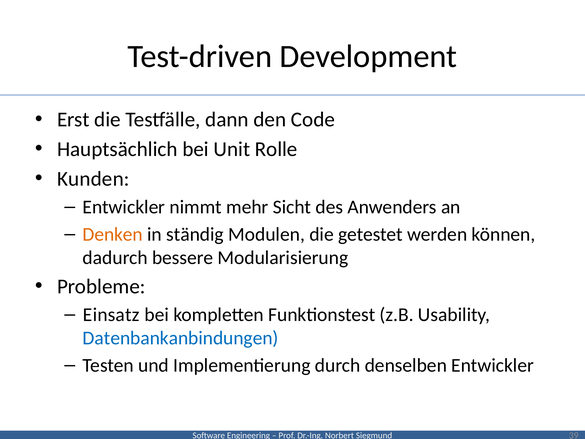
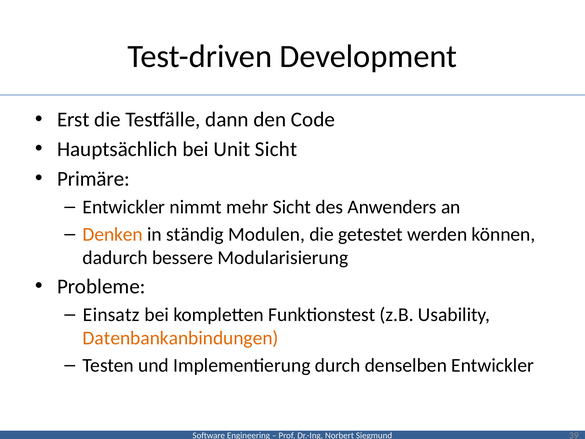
Unit Rolle: Rolle -> Sicht
Kunden: Kunden -> Primäre
Datenbankanbindungen colour: blue -> orange
